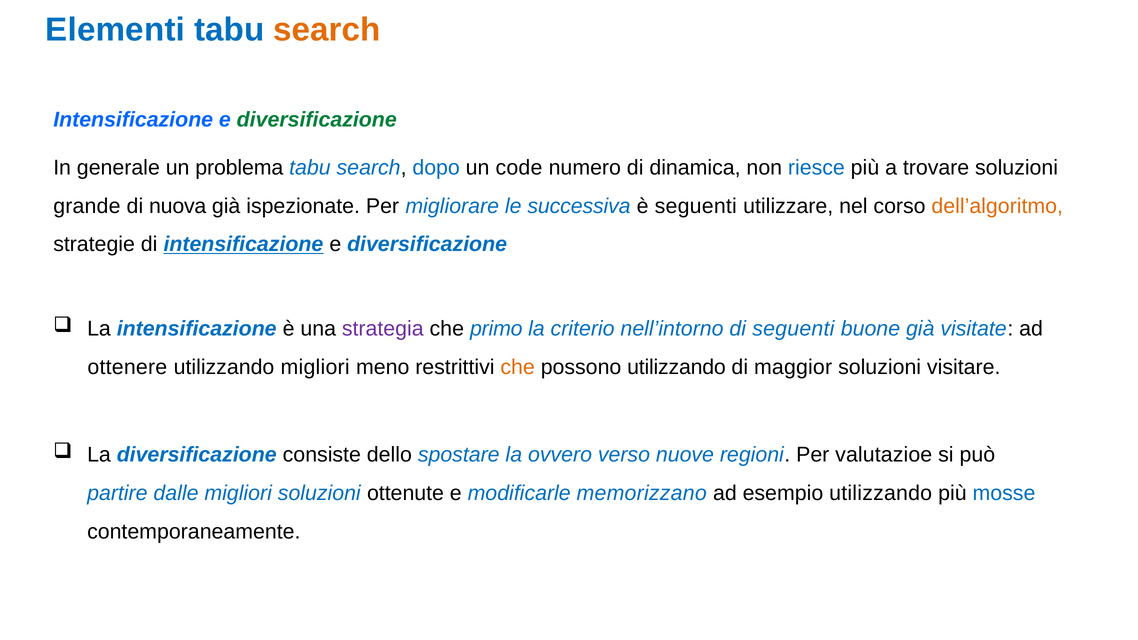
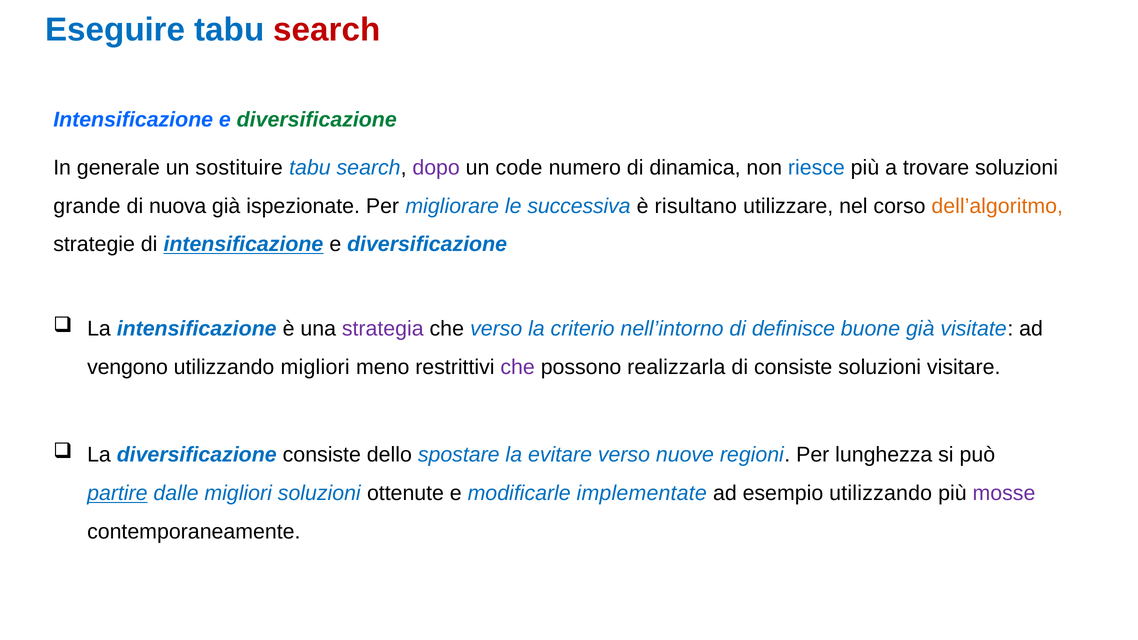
Elementi: Elementi -> Eseguire
search at (327, 30) colour: orange -> red
problema: problema -> sostituire
dopo colour: blue -> purple
è seguenti: seguenti -> risultano
che primo: primo -> verso
di seguenti: seguenti -> definisce
ottenere: ottenere -> vengono
che at (518, 367) colour: orange -> purple
possono utilizzando: utilizzando -> realizzarla
di maggior: maggior -> consiste
ovvero: ovvero -> evitare
valutazioe: valutazioe -> lunghezza
partire underline: none -> present
memorizzano: memorizzano -> implementate
mosse colour: blue -> purple
